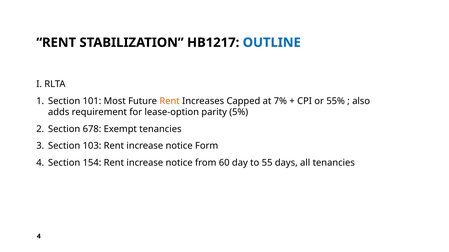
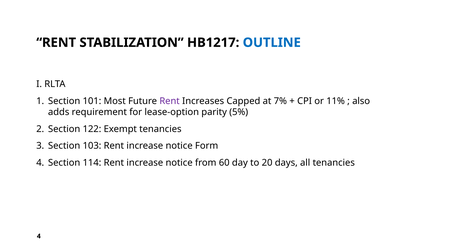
Rent at (170, 101) colour: orange -> purple
55%: 55% -> 11%
678: 678 -> 122
154: 154 -> 114
55: 55 -> 20
